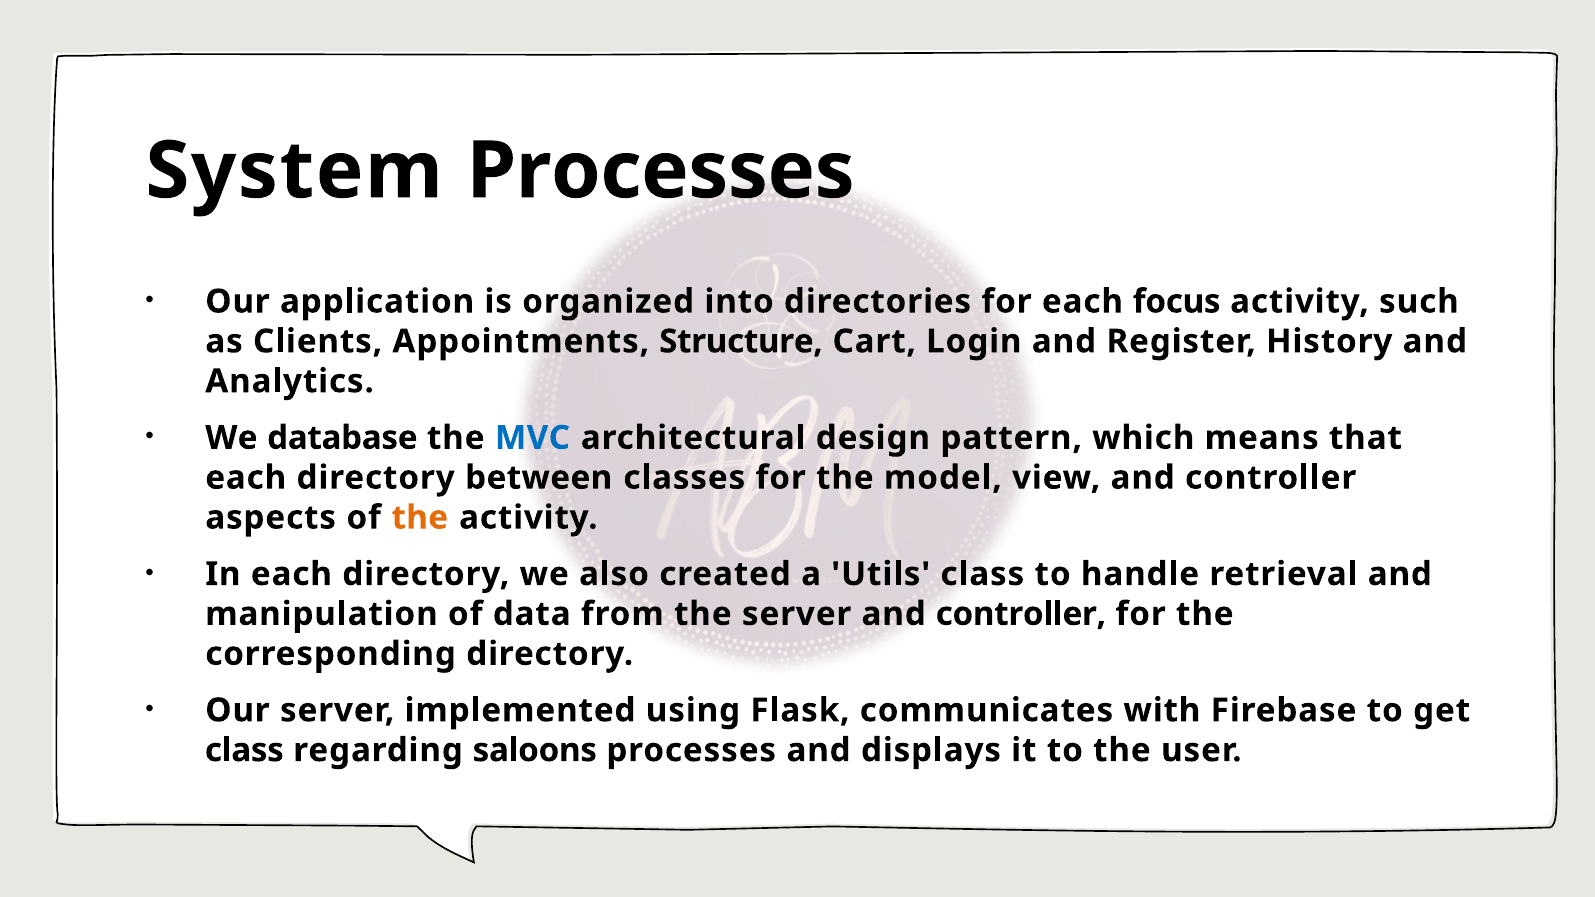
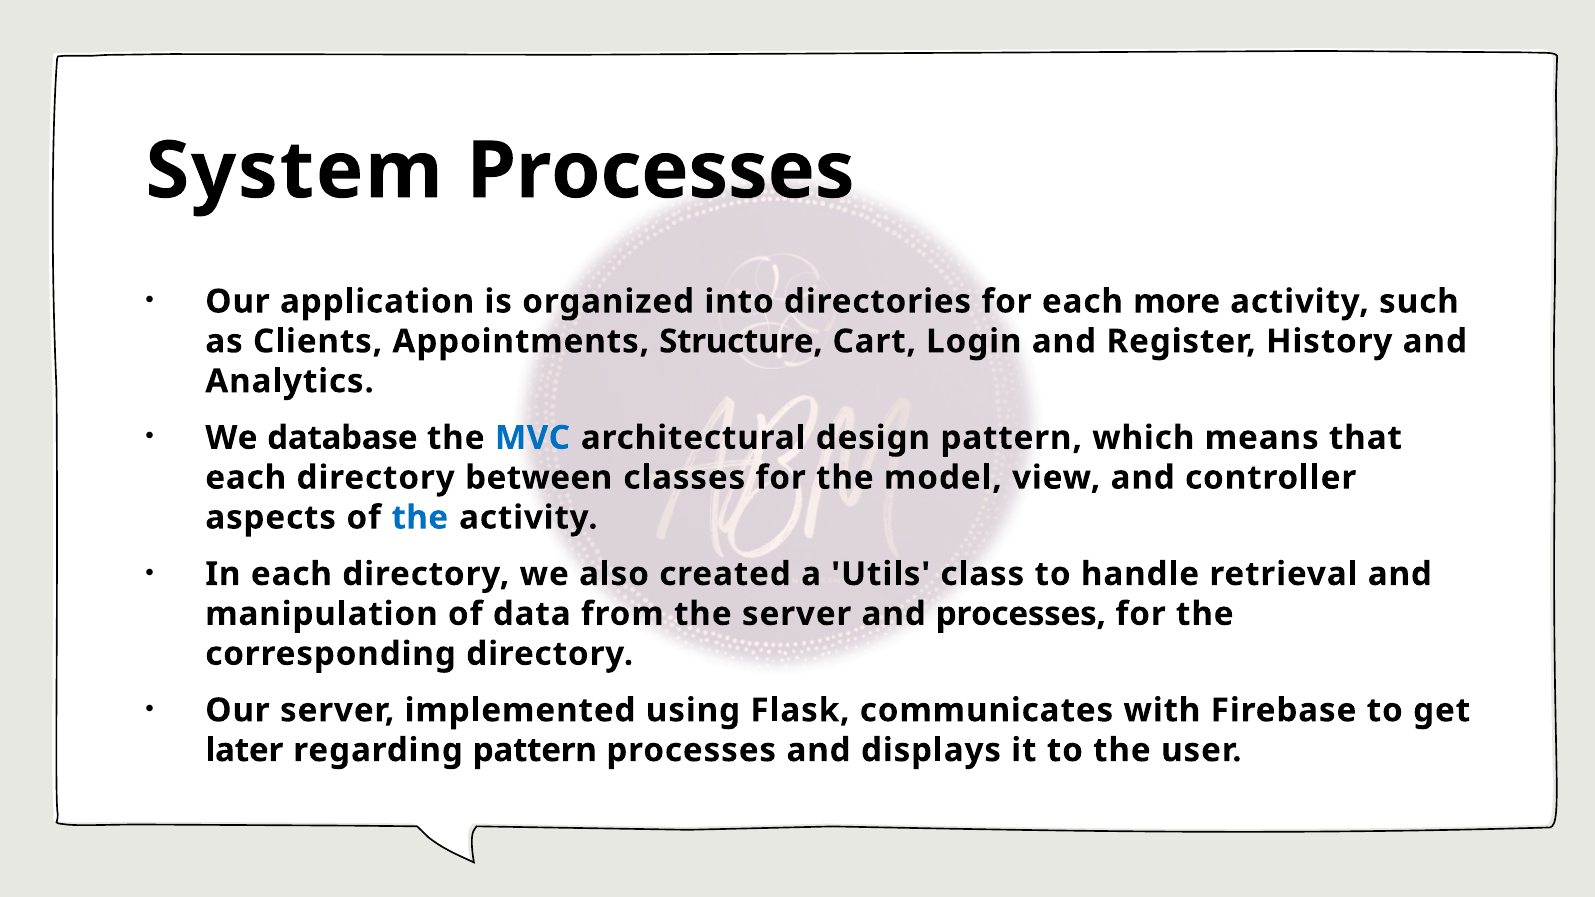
focus: focus -> more
the at (420, 518) colour: orange -> blue
server and controller: controller -> processes
class at (244, 750): class -> later
regarding saloons: saloons -> pattern
